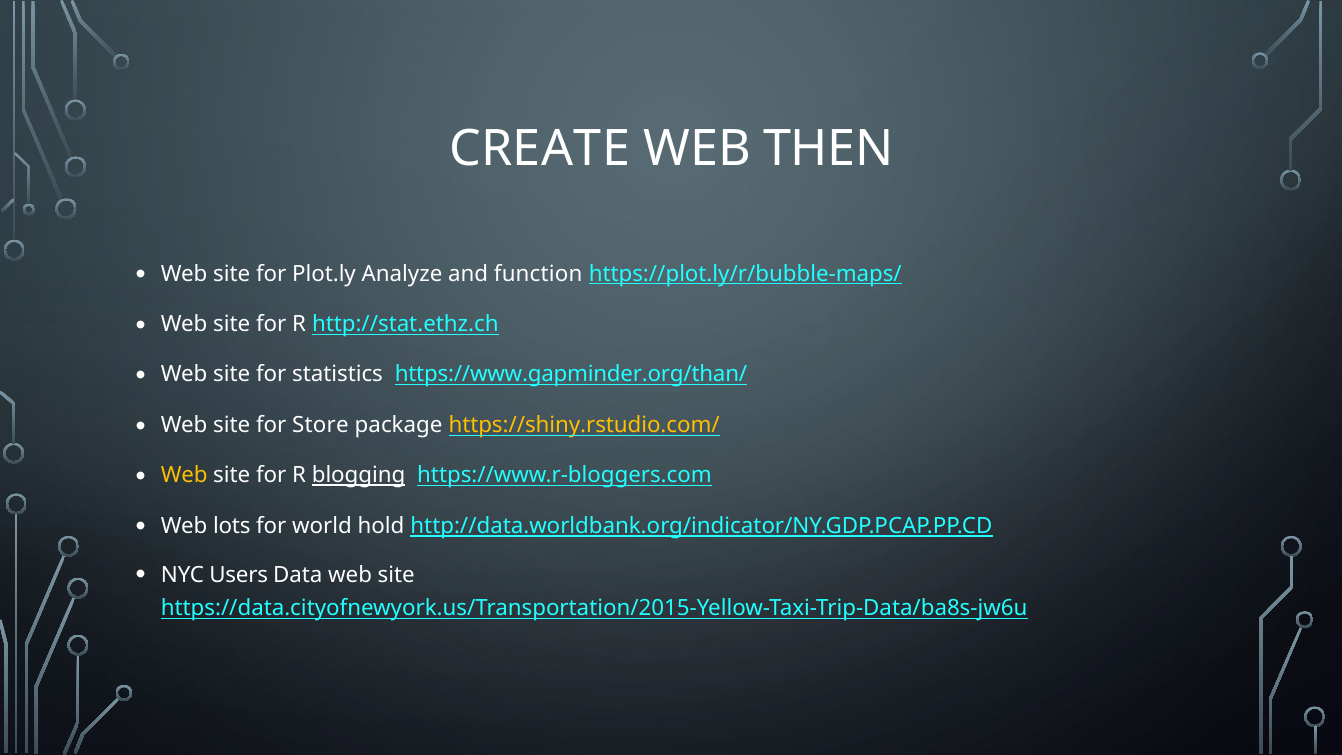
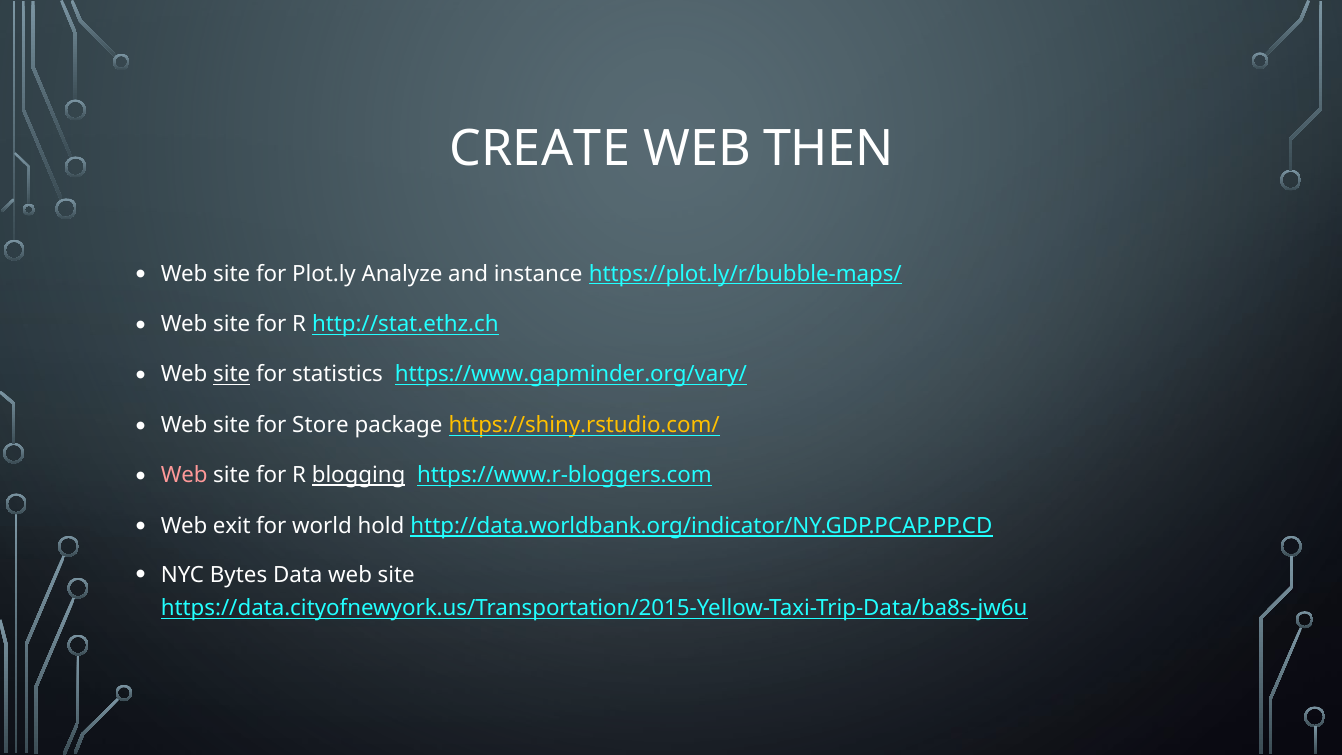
function: function -> instance
site at (232, 374) underline: none -> present
https://www.gapminder.org/than/: https://www.gapminder.org/than/ -> https://www.gapminder.org/vary/
Web at (184, 475) colour: yellow -> pink
lots: lots -> exit
Users: Users -> Bytes
